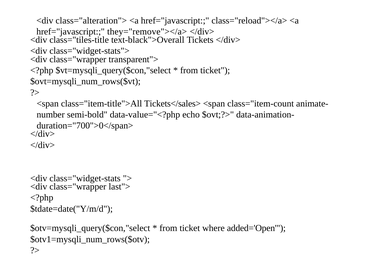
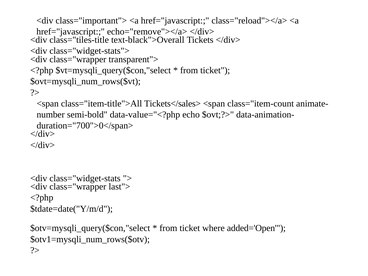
class="alteration">: class="alteration"> -> class="important">
they="remove"></a>: they="remove"></a> -> echo="remove"></a>
